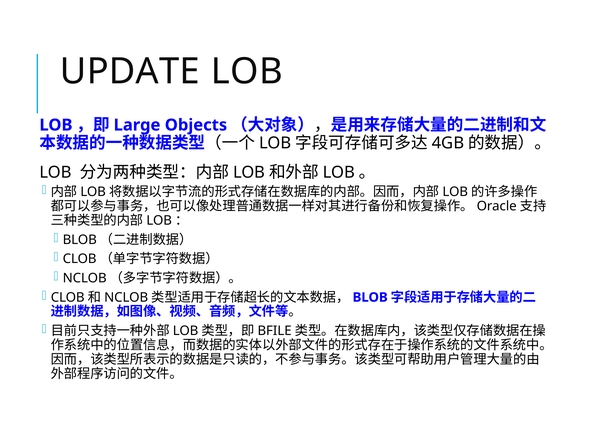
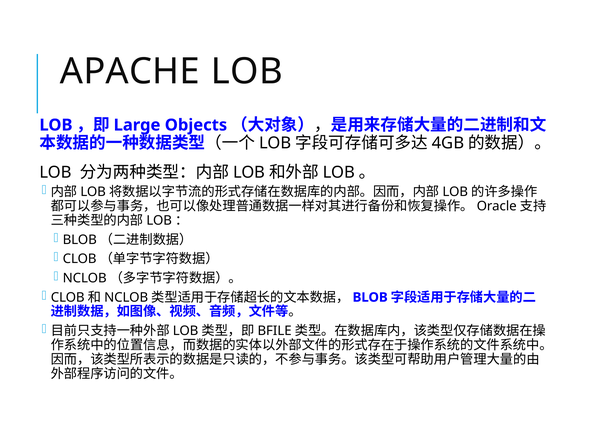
UPDATE: UPDATE -> APACHE
